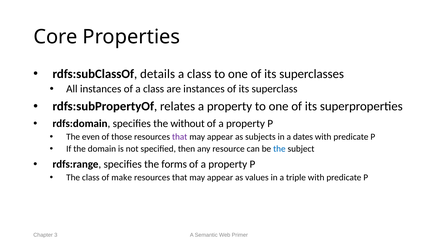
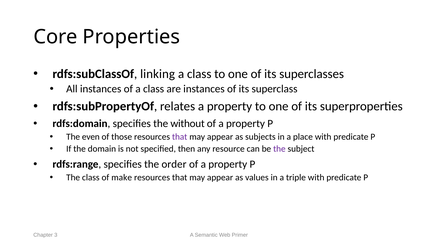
details: details -> linking
dates: dates -> place
the at (279, 149) colour: blue -> purple
forms: forms -> order
